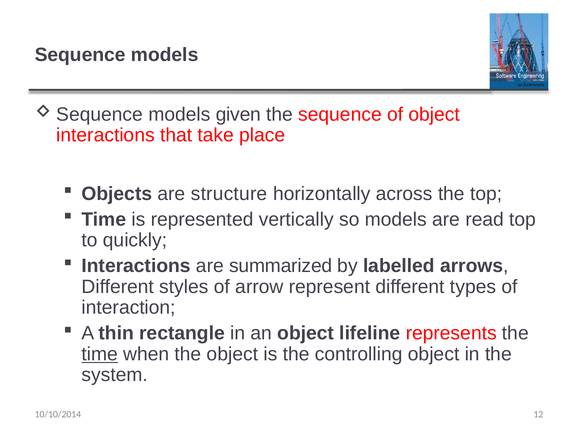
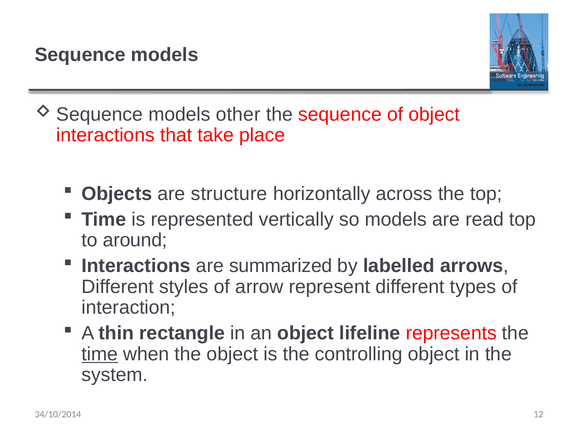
given: given -> other
quickly: quickly -> around
10/10/2014: 10/10/2014 -> 34/10/2014
